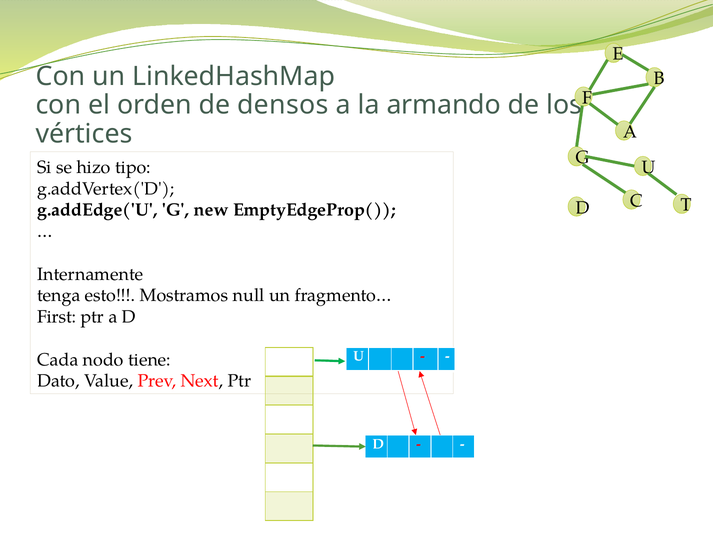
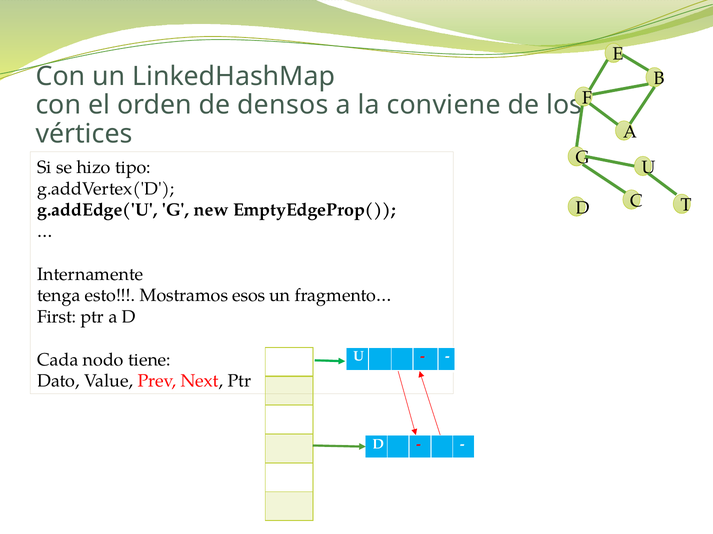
armando: armando -> conviene
null: null -> esos
